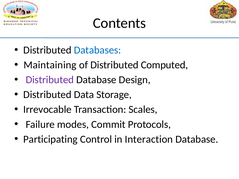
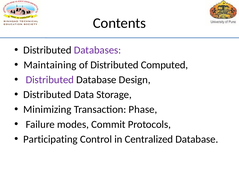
Databases colour: blue -> purple
Irrevocable: Irrevocable -> Minimizing
Scales: Scales -> Phase
Interaction: Interaction -> Centralized
